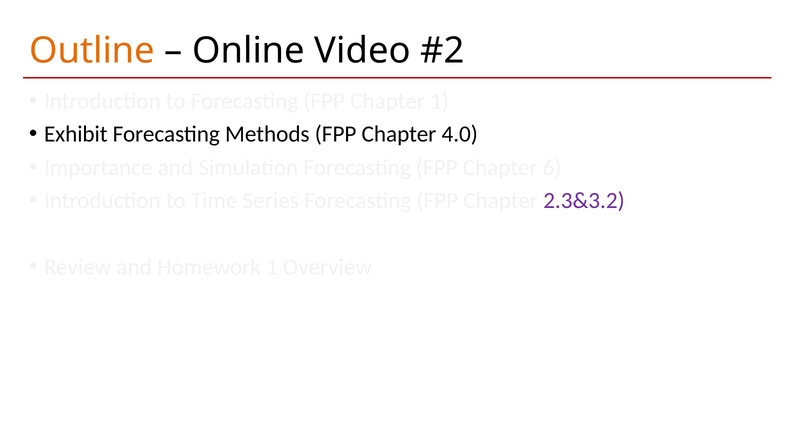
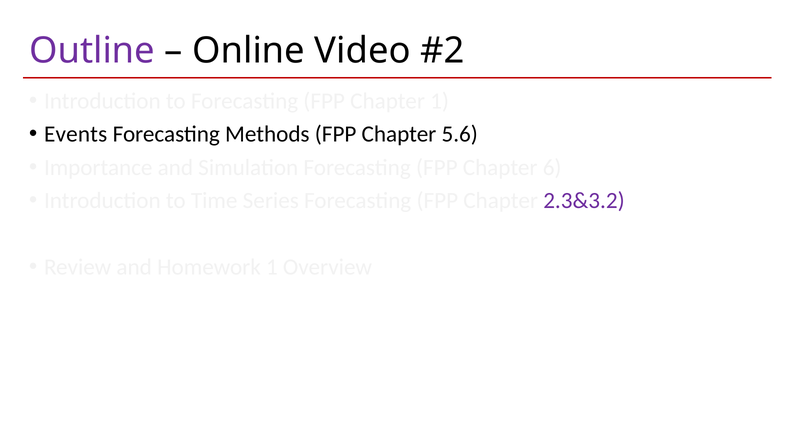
Outline colour: orange -> purple
Exhibit: Exhibit -> Events
4.0: 4.0 -> 5.6
